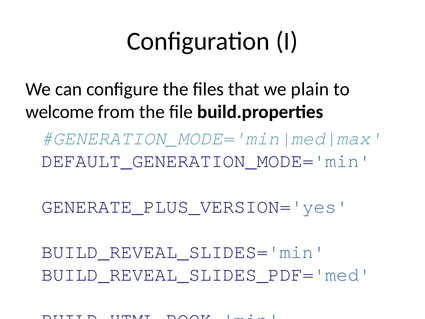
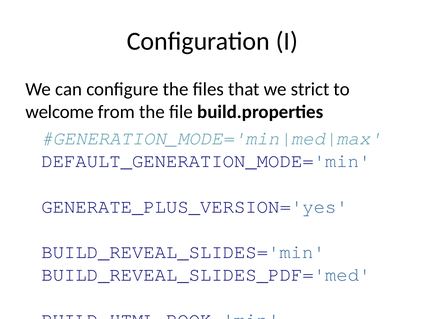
plain: plain -> strict
